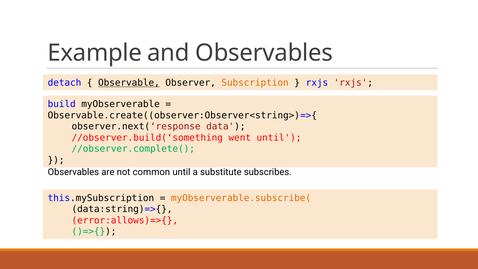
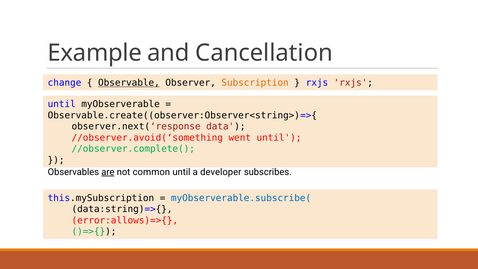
and Observables: Observables -> Cancellation
detach: detach -> change
build at (62, 104): build -> until
//observer.build(‘something: //observer.build(‘something -> //observer.avoid(‘something
are underline: none -> present
substitute: substitute -> developer
myObserverable.subscribe( colour: orange -> blue
